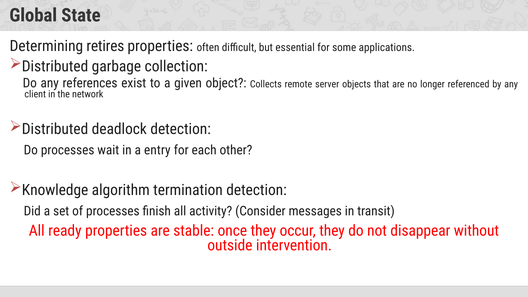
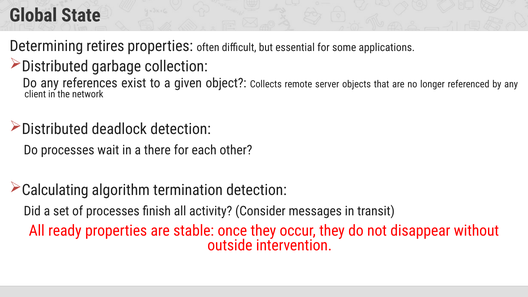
entry: entry -> there
Knowledge: Knowledge -> Calculating
